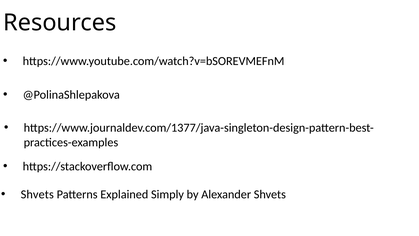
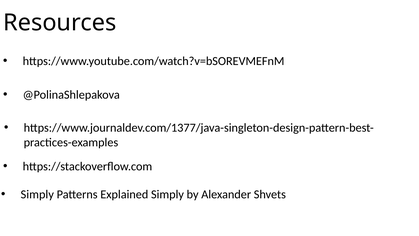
Shvets at (37, 194): Shvets -> Simply
